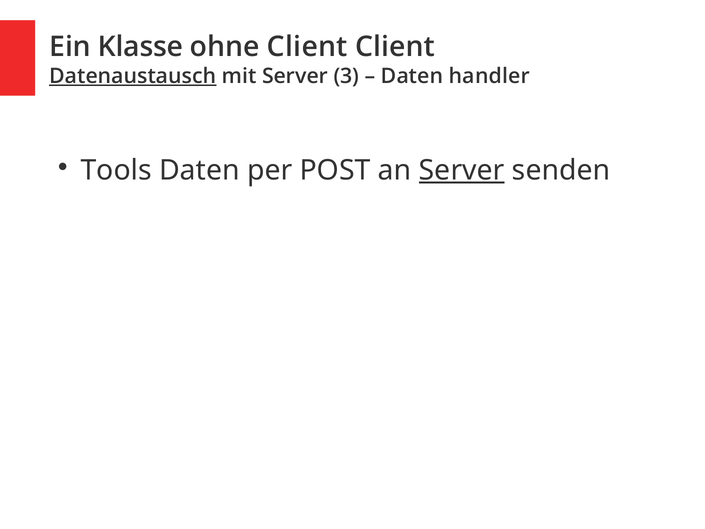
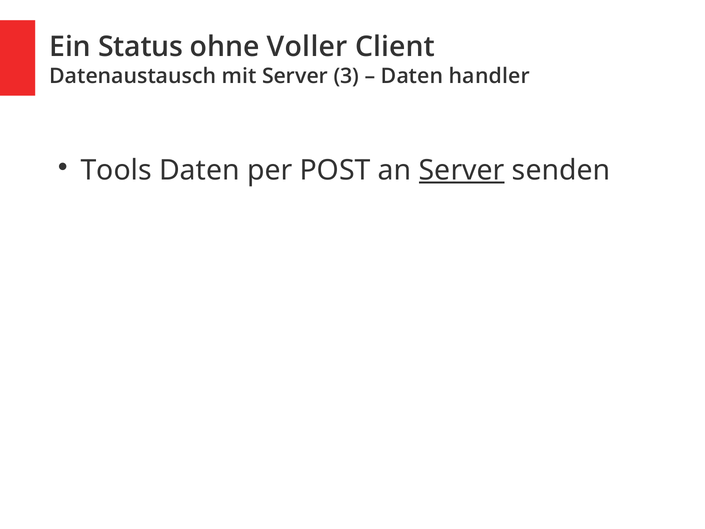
Klasse: Klasse -> Status
ohne Client: Client -> Voller
Datenaustausch underline: present -> none
